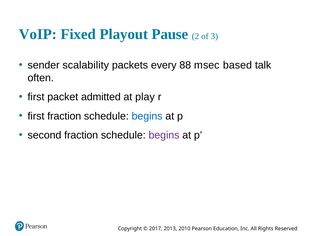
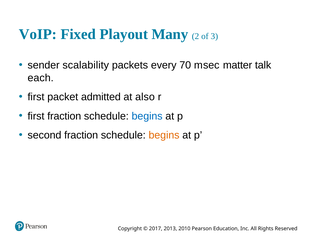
Pause: Pause -> Many
88: 88 -> 70
based: based -> matter
often: often -> each
play: play -> also
begins at (164, 135) colour: purple -> orange
